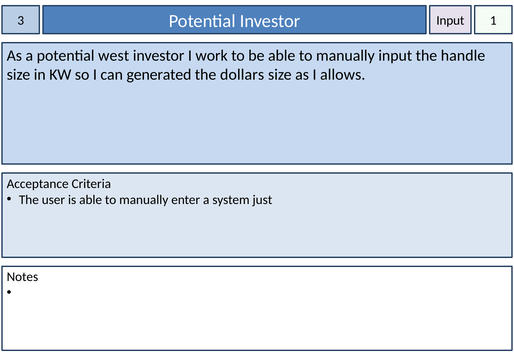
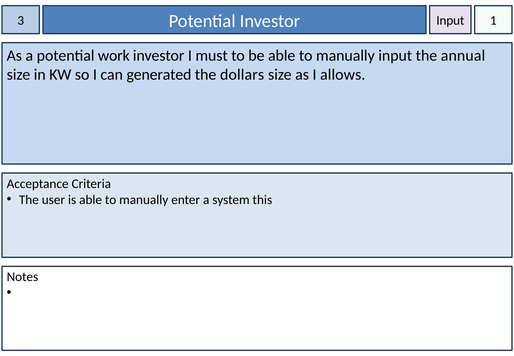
west: west -> work
work: work -> must
handle: handle -> annual
just: just -> this
